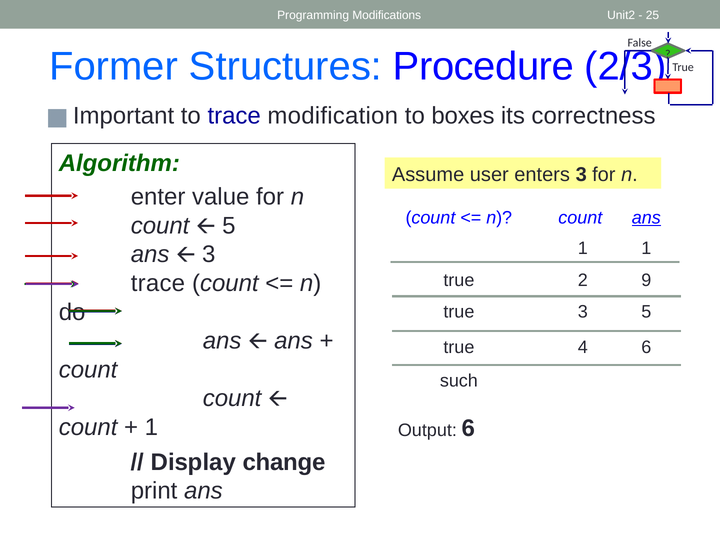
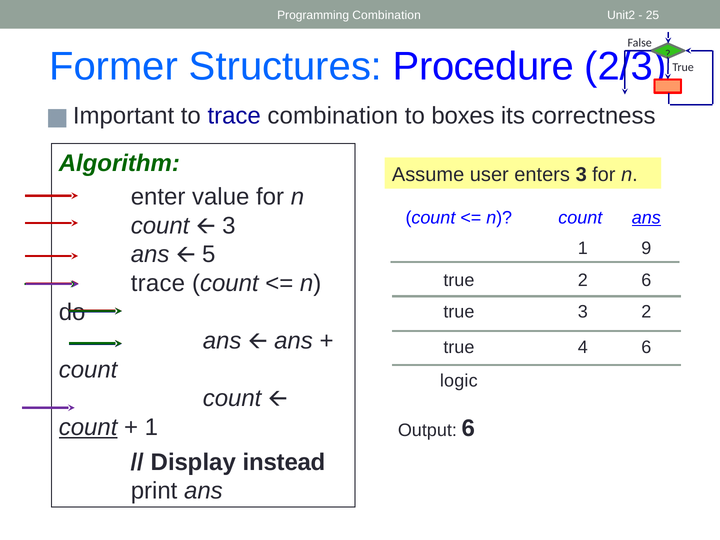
Programming Modifications: Modifications -> Combination
trace modification: modification -> combination
count 5: 5 -> 3
1 1: 1 -> 9
ans 3: 3 -> 5
9 at (646, 280): 9 -> 6
true 5: 5 -> 2
such: such -> logic
count at (88, 427) underline: none -> present
change: change -> instead
